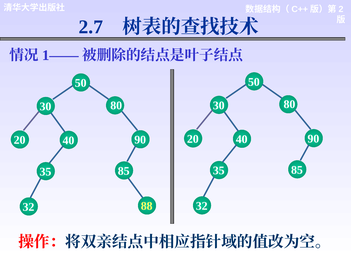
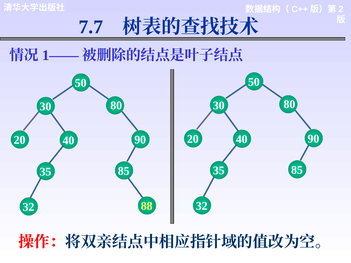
2.7: 2.7 -> 7.7
